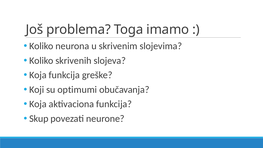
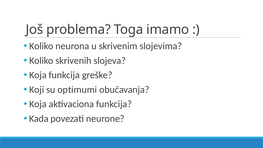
Skup: Skup -> Kada
